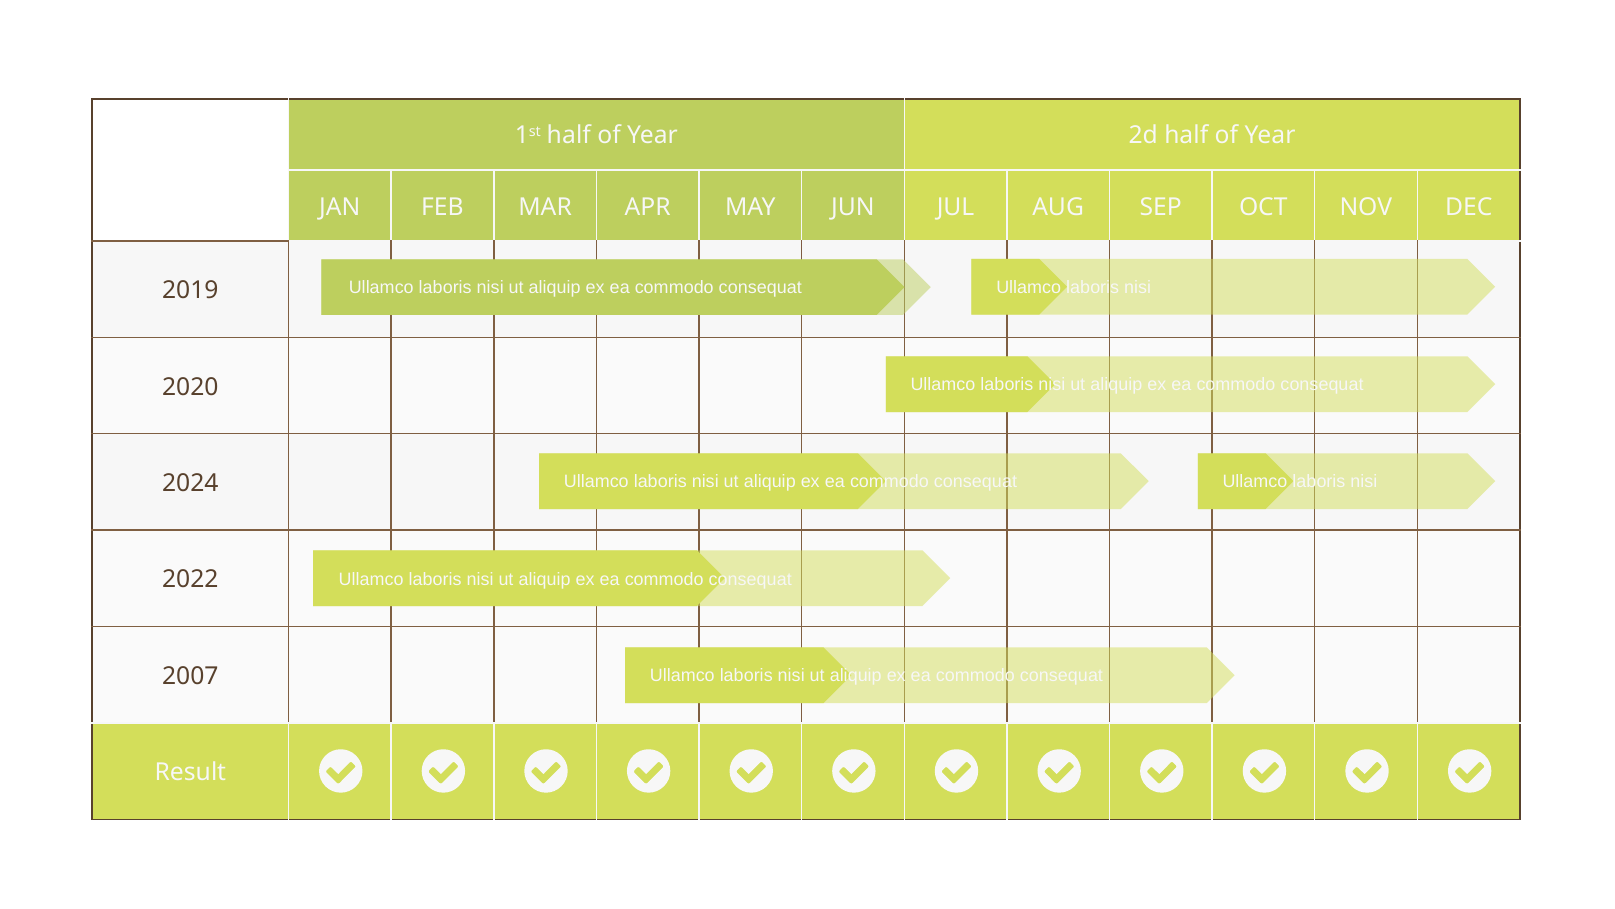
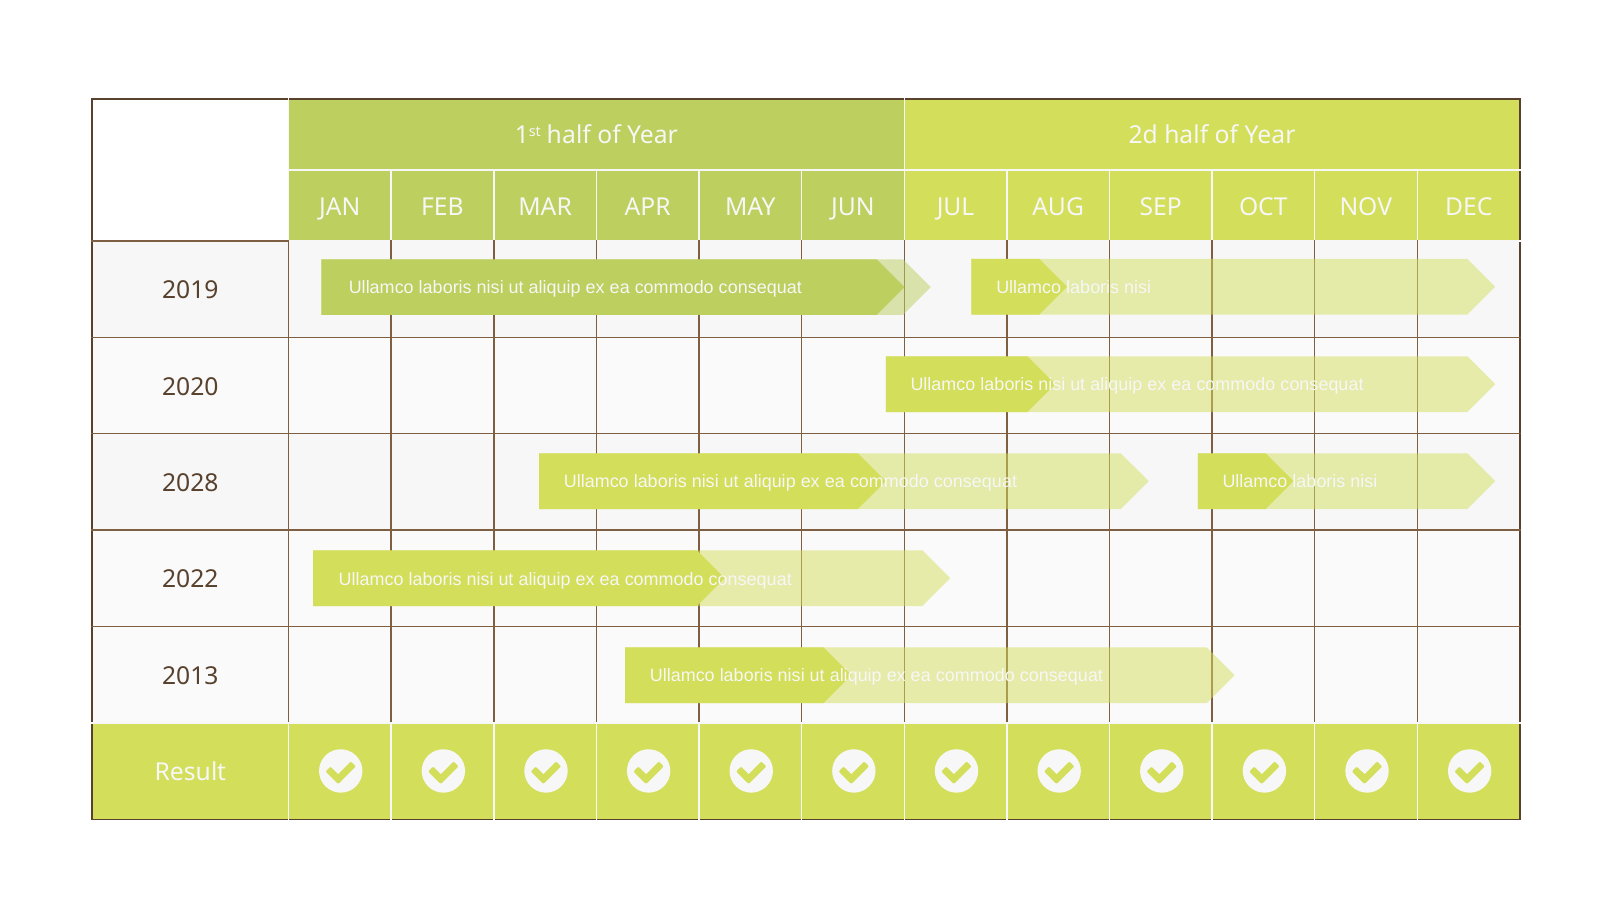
2024: 2024 -> 2028
2007: 2007 -> 2013
